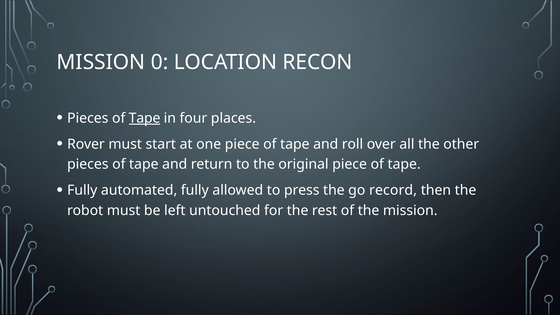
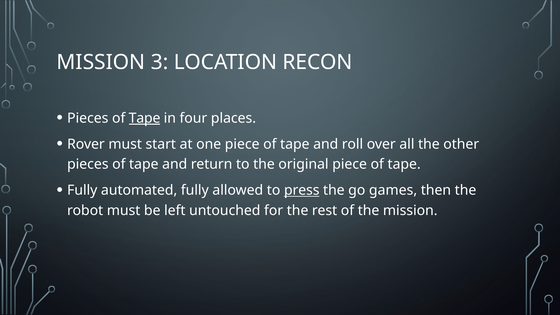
0: 0 -> 3
press underline: none -> present
record: record -> games
